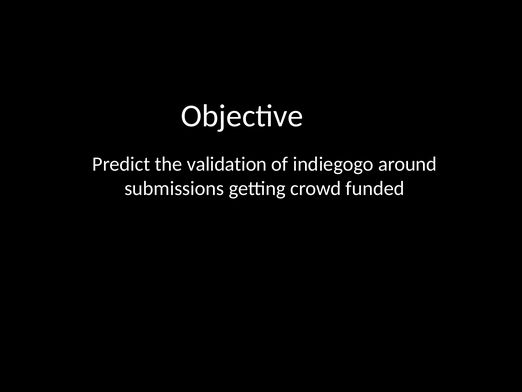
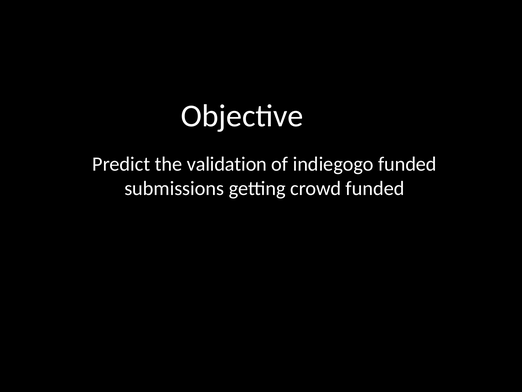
indiegogo around: around -> funded
